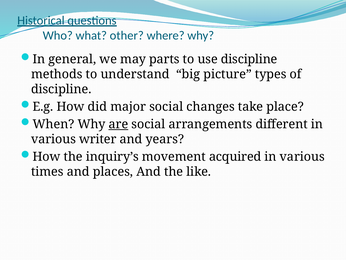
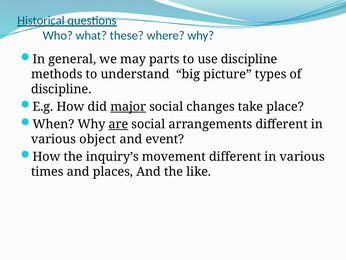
other: other -> these
major underline: none -> present
writer: writer -> object
years: years -> event
movement acquired: acquired -> different
